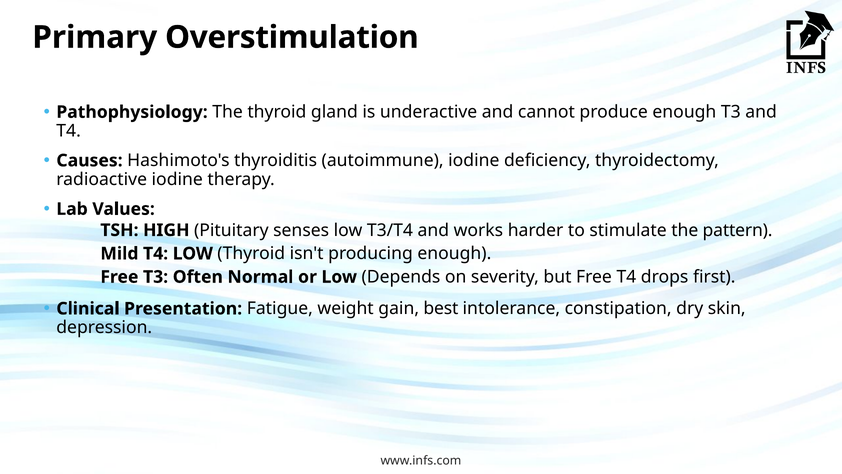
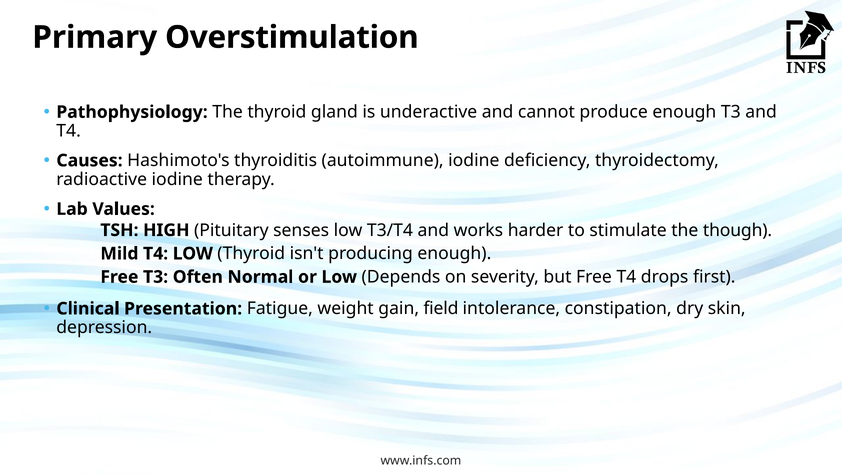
pattern: pattern -> though
best: best -> field
